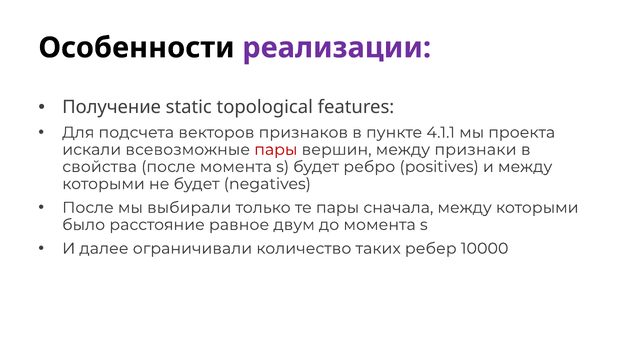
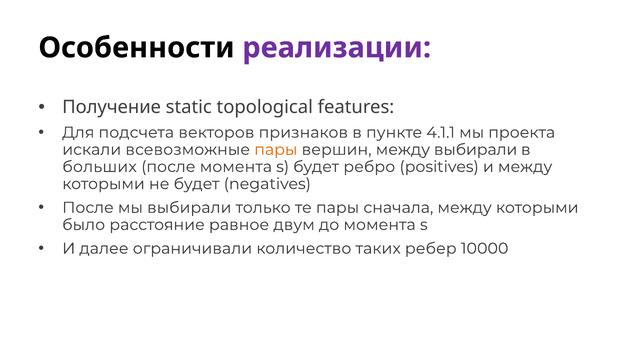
пары at (276, 149) colour: red -> orange
между признаки: признаки -> выбирали
свойства: свойства -> больших
